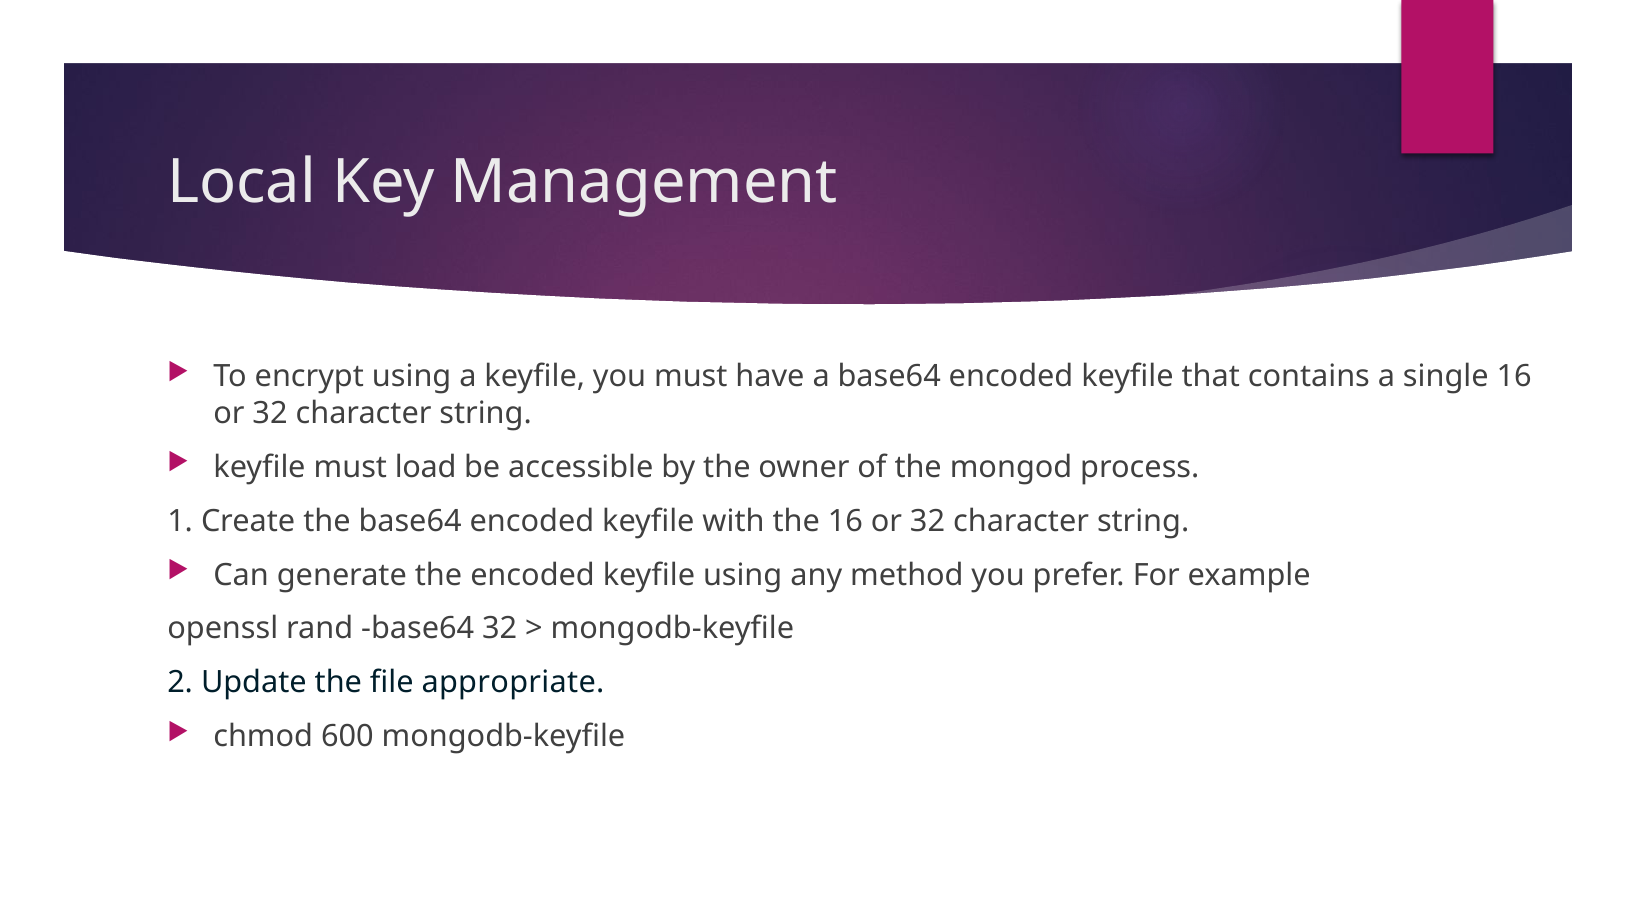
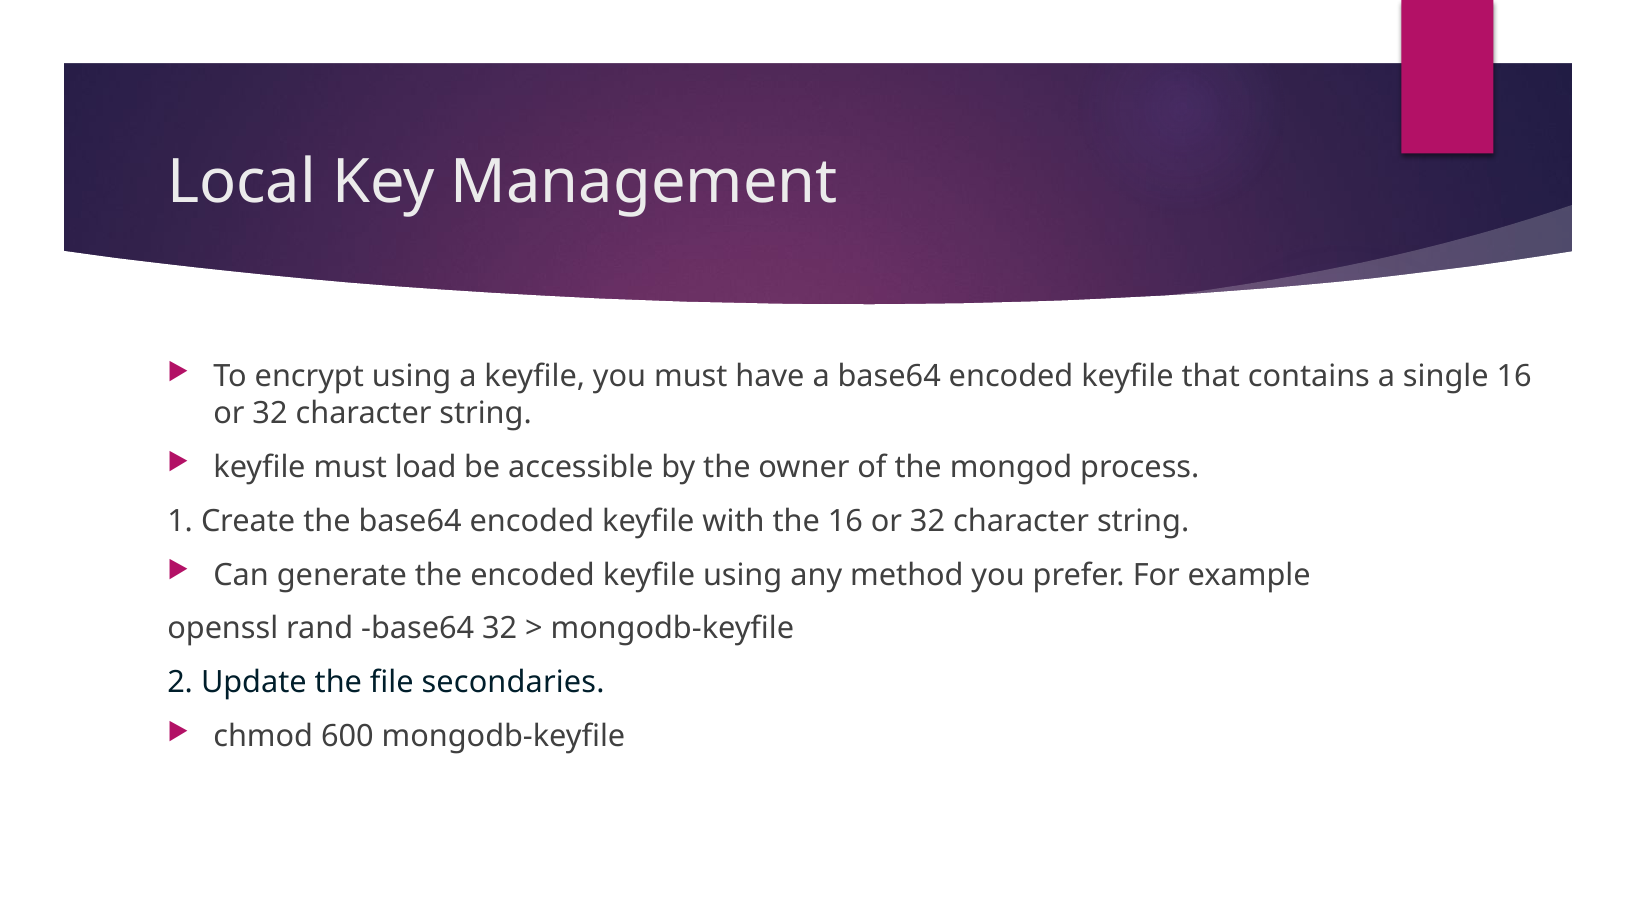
appropriate: appropriate -> secondaries
